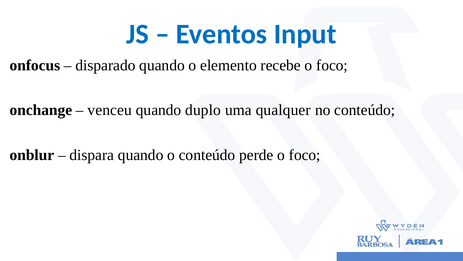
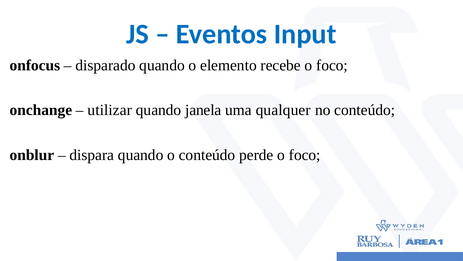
venceu: venceu -> utilizar
duplo: duplo -> janela
